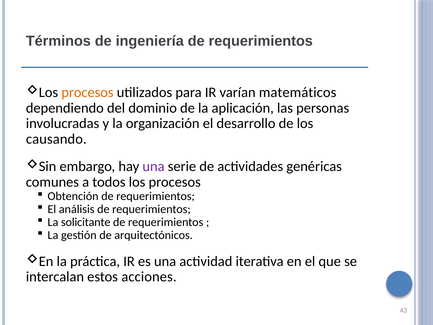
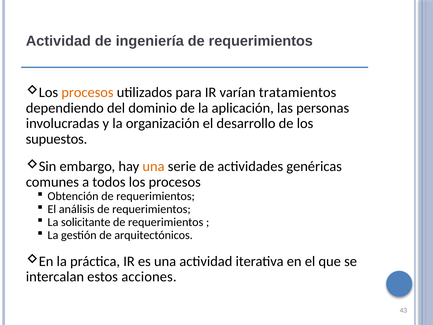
Términos at (58, 41): Términos -> Actividad
matemáticos: matemáticos -> tratamientos
causando: causando -> supuestos
una at (154, 166) colour: purple -> orange
